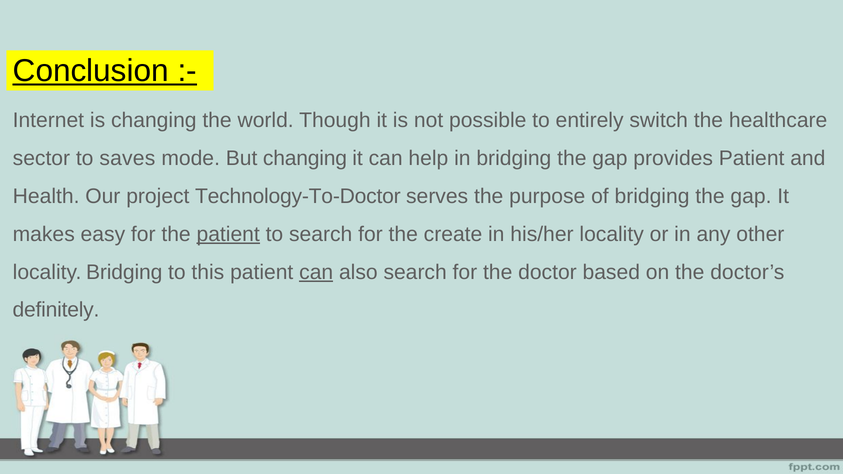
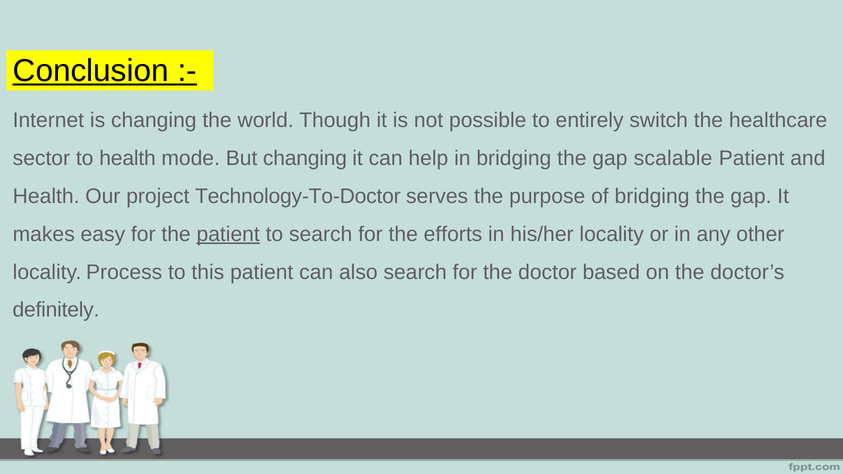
to saves: saves -> health
provides: provides -> scalable
create: create -> efforts
locality Bridging: Bridging -> Process
can at (316, 272) underline: present -> none
